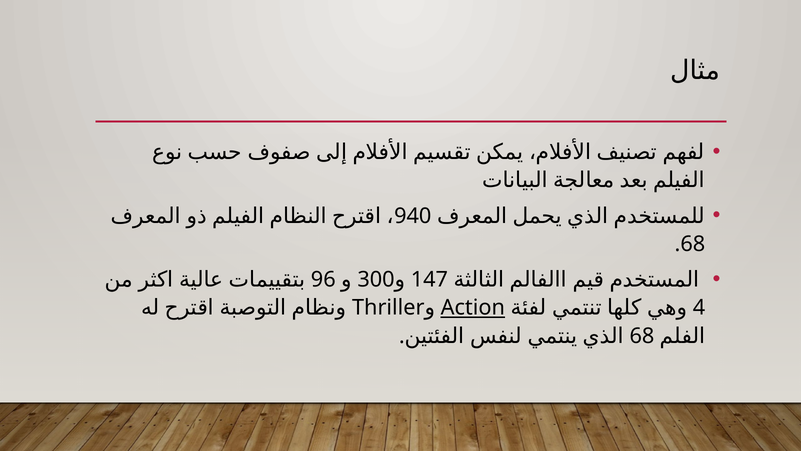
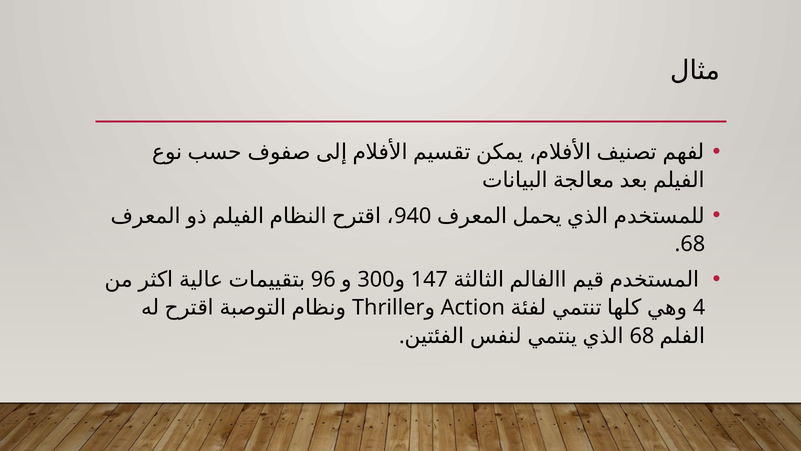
Action underline: present -> none
